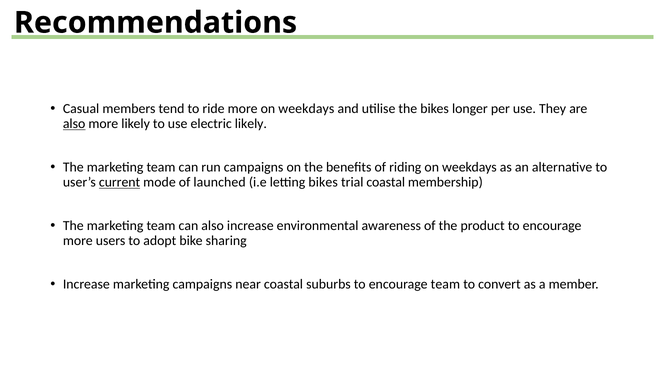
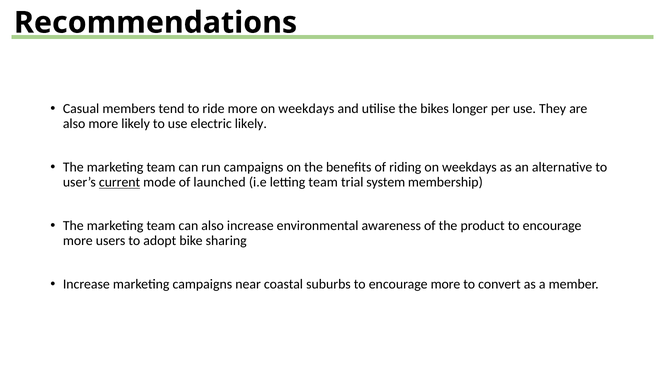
also at (74, 124) underline: present -> none
letting bikes: bikes -> team
trial coastal: coastal -> system
suburbs to encourage team: team -> more
